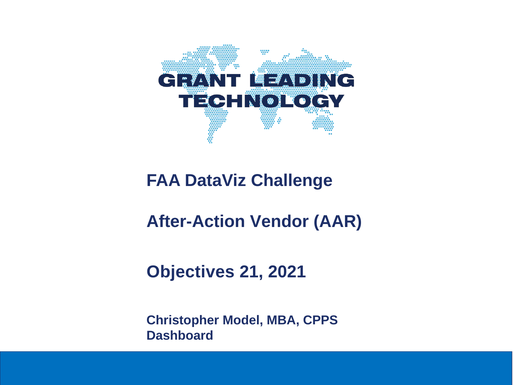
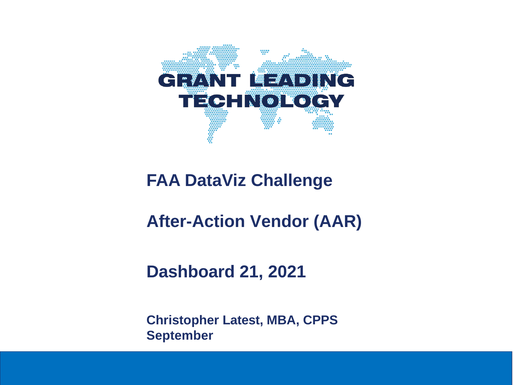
Objectives: Objectives -> Dashboard
Model: Model -> Latest
Dashboard: Dashboard -> September
